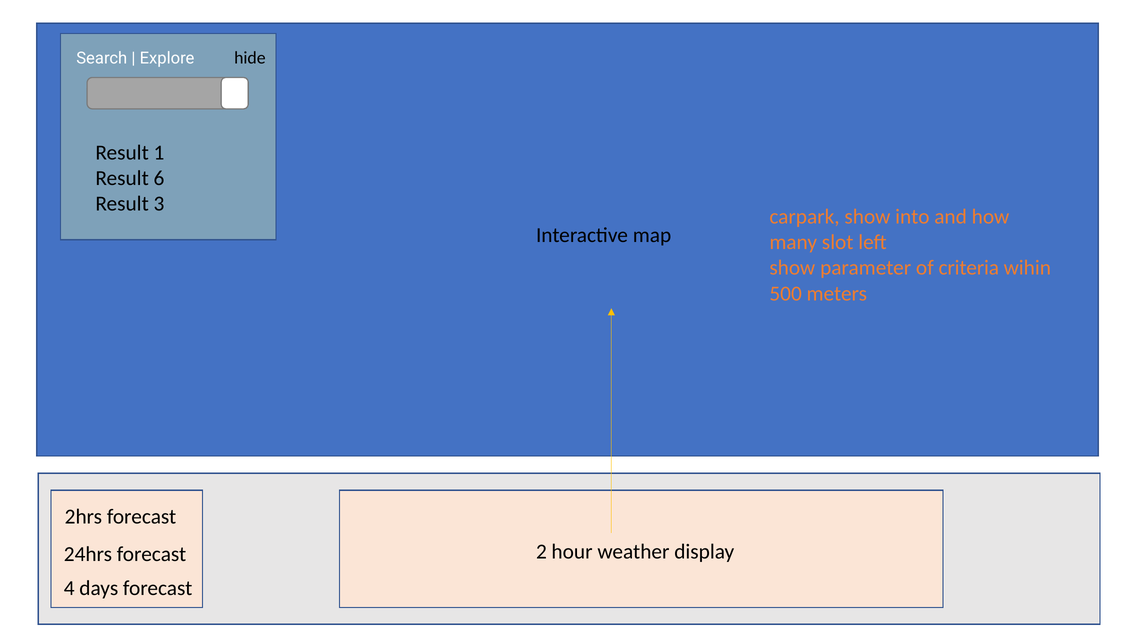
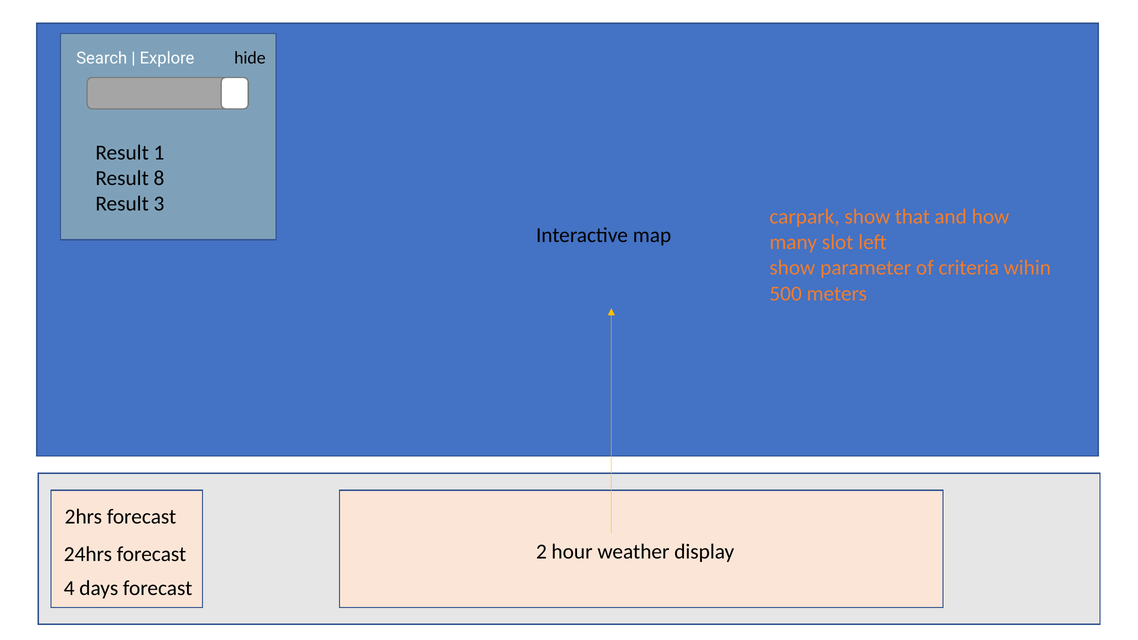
6: 6 -> 8
into: into -> that
